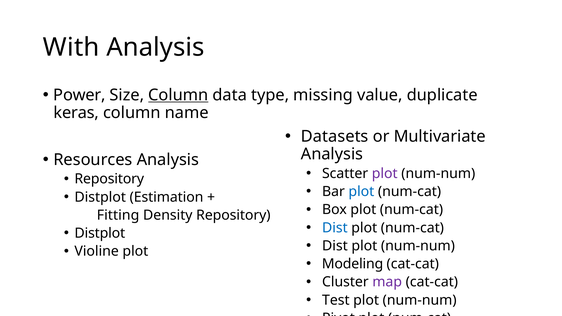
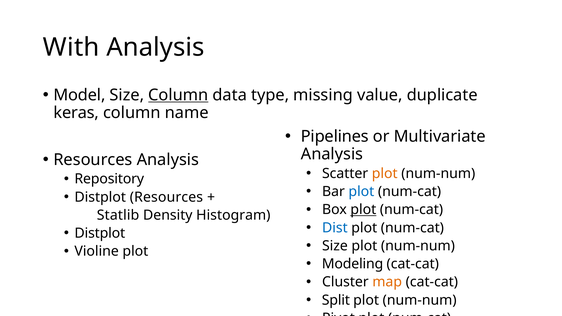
Power: Power -> Model
Datasets: Datasets -> Pipelines
plot at (385, 174) colour: purple -> orange
Distplot Estimation: Estimation -> Resources
plot at (363, 210) underline: none -> present
Fitting: Fitting -> Statlib
Density Repository: Repository -> Histogram
Dist at (335, 246): Dist -> Size
map colour: purple -> orange
Test: Test -> Split
